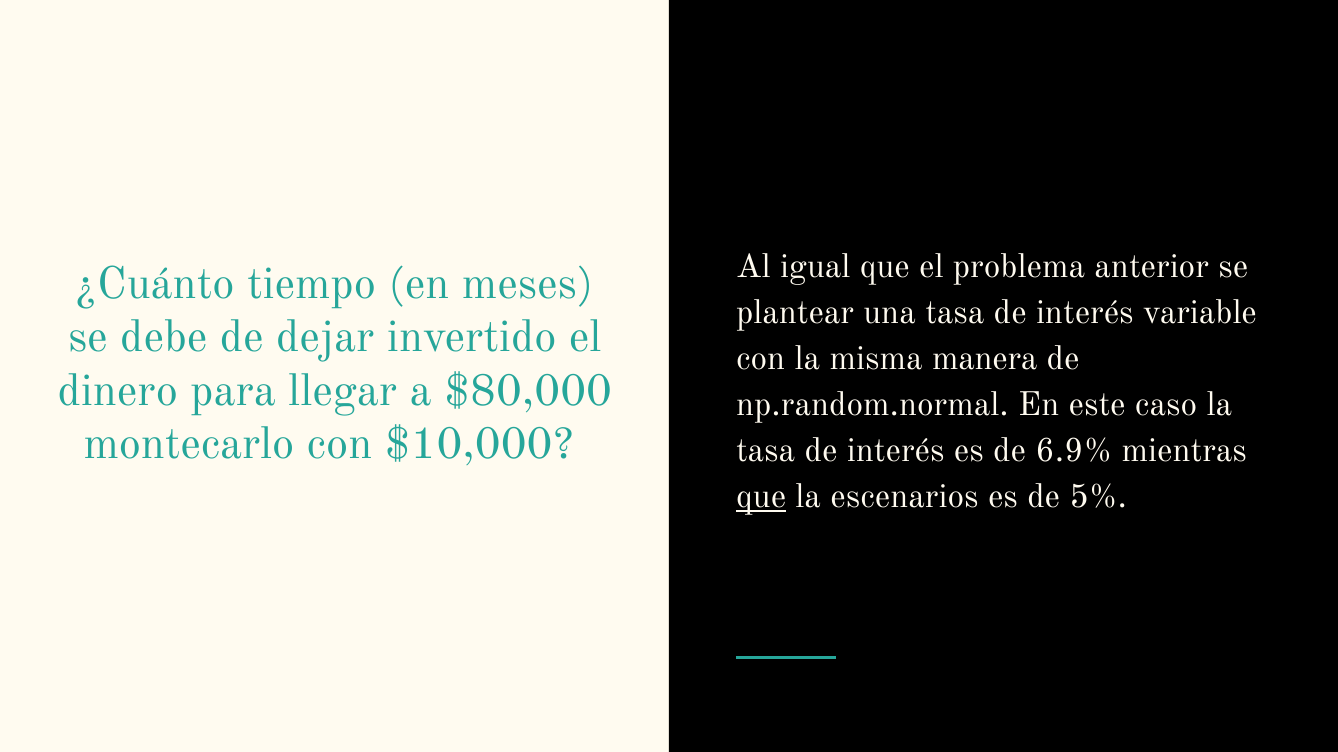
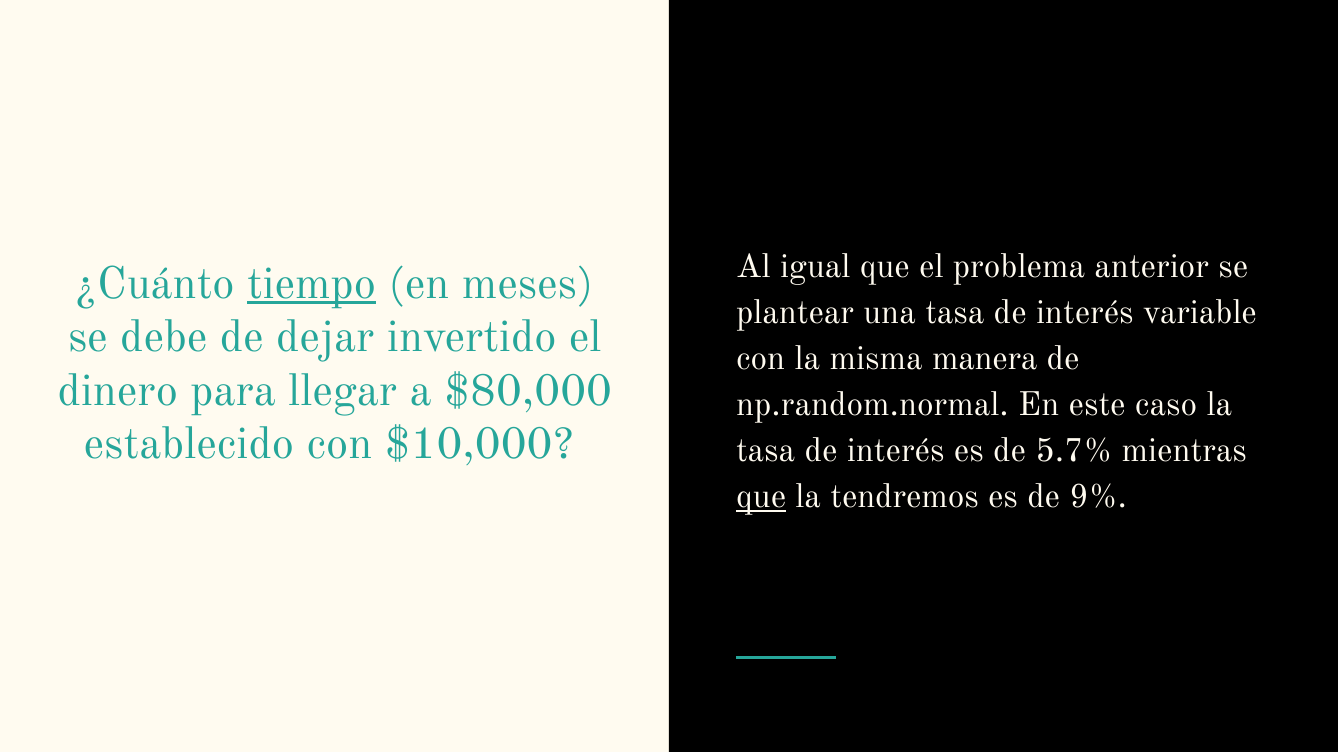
tiempo underline: none -> present
montecarlo: montecarlo -> establecido
6.9%: 6.9% -> 5.7%
escenarios: escenarios -> tendremos
5%: 5% -> 9%
